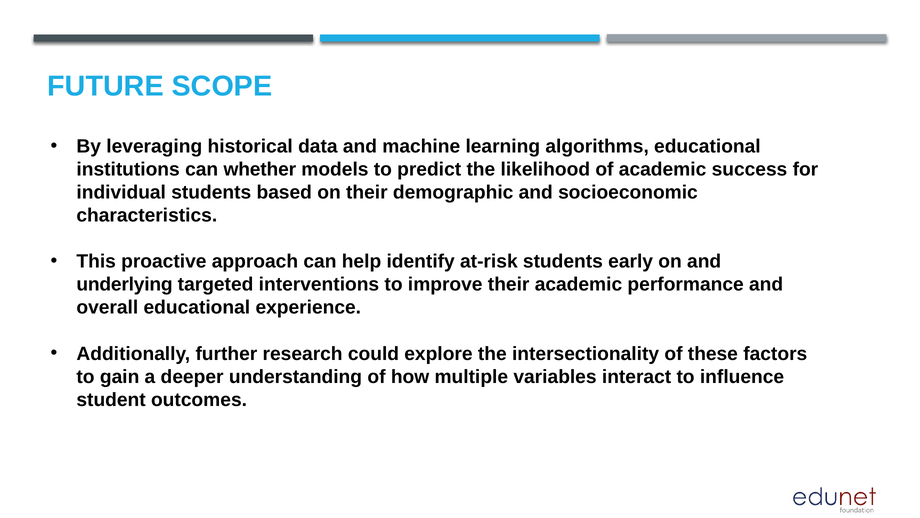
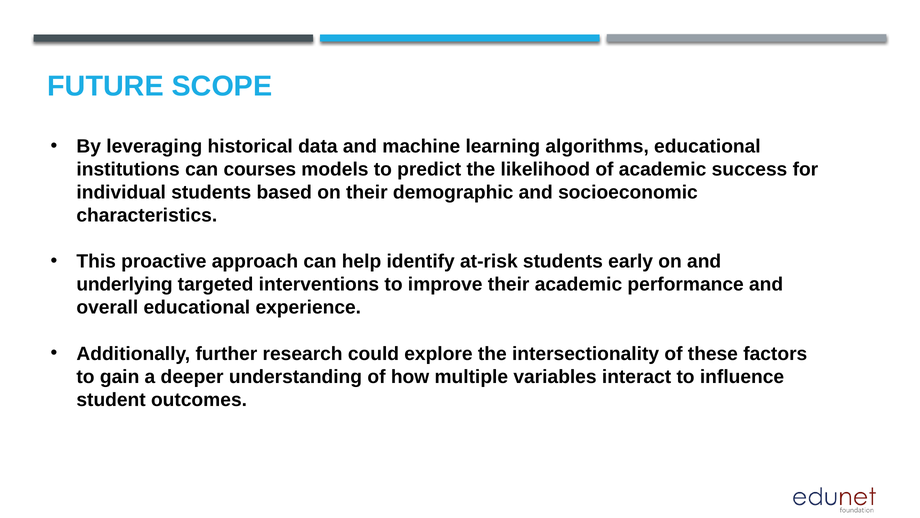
whether: whether -> courses
